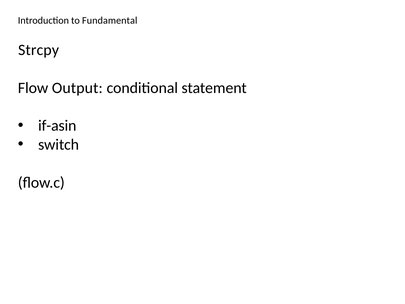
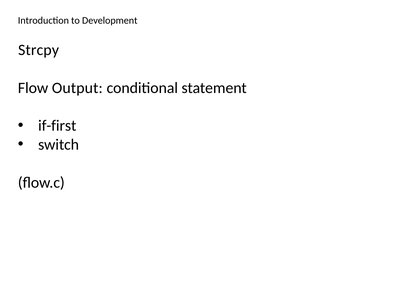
Fundamental: Fundamental -> Development
if-asin: if-asin -> if-first
